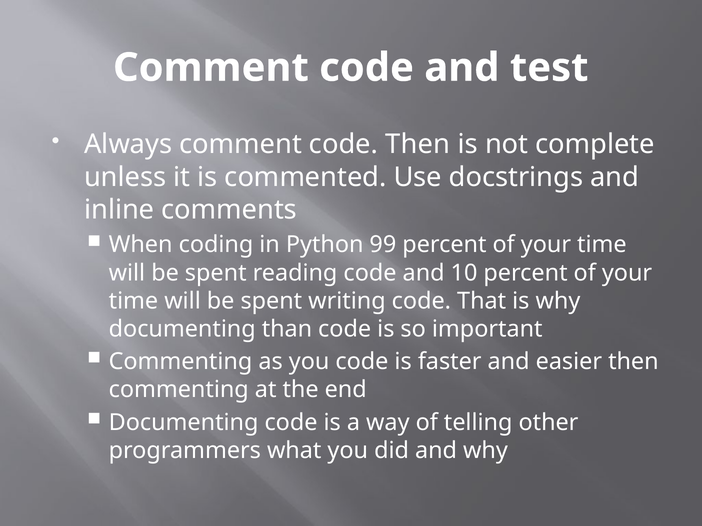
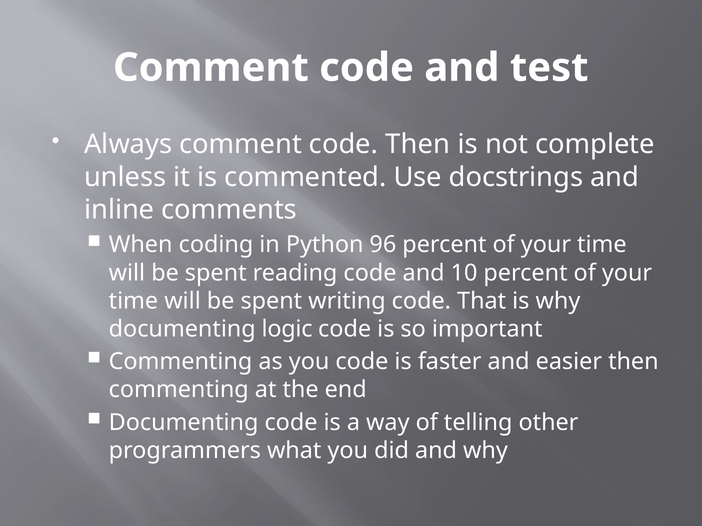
99: 99 -> 96
than: than -> logic
